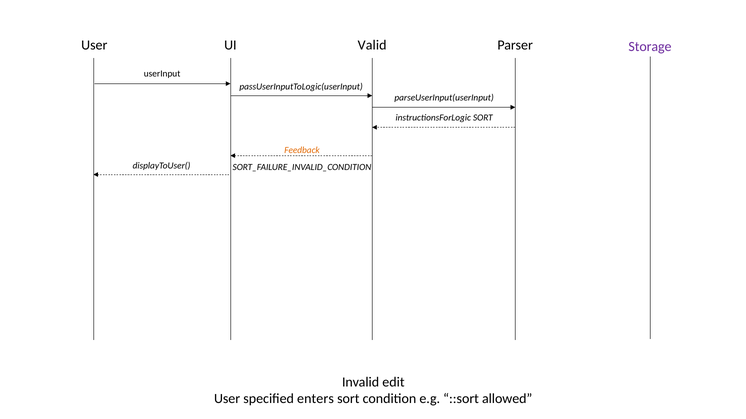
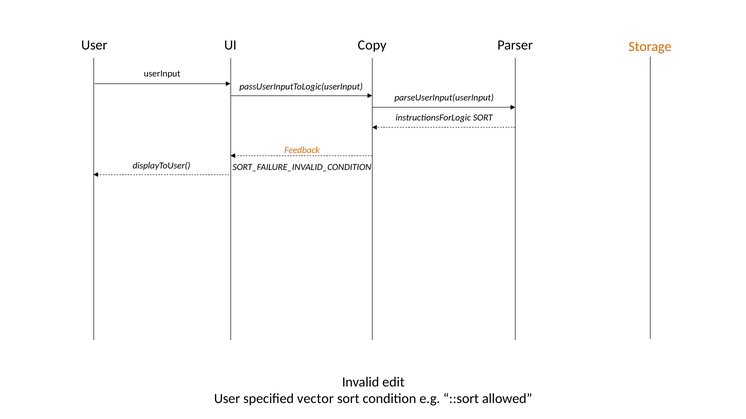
Storage colour: purple -> orange
Valid: Valid -> Copy
enters: enters -> vector
